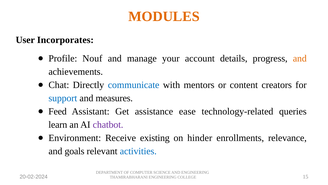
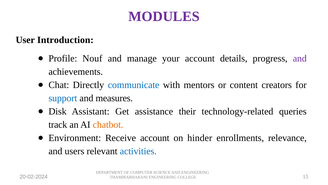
MODULES colour: orange -> purple
Incorporates: Incorporates -> Introduction
and at (300, 58) colour: orange -> purple
Feed: Feed -> Disk
ease: ease -> their
learn: learn -> track
chatbot colour: purple -> orange
Receive existing: existing -> account
goals: goals -> users
